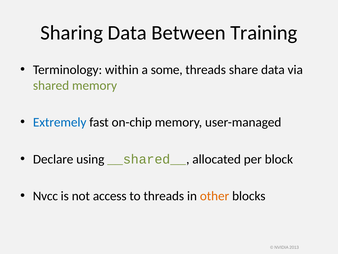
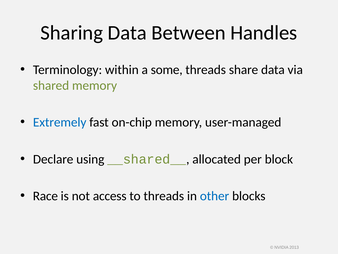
Training: Training -> Handles
Nvcc: Nvcc -> Race
other colour: orange -> blue
